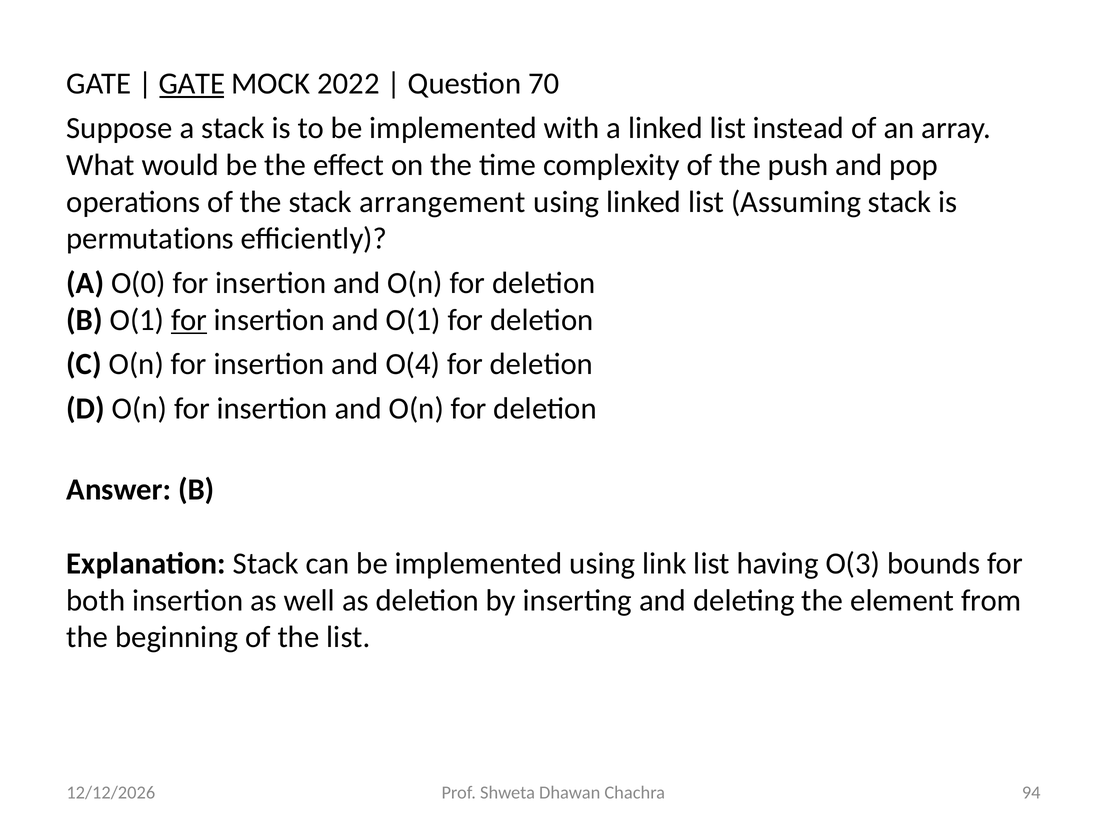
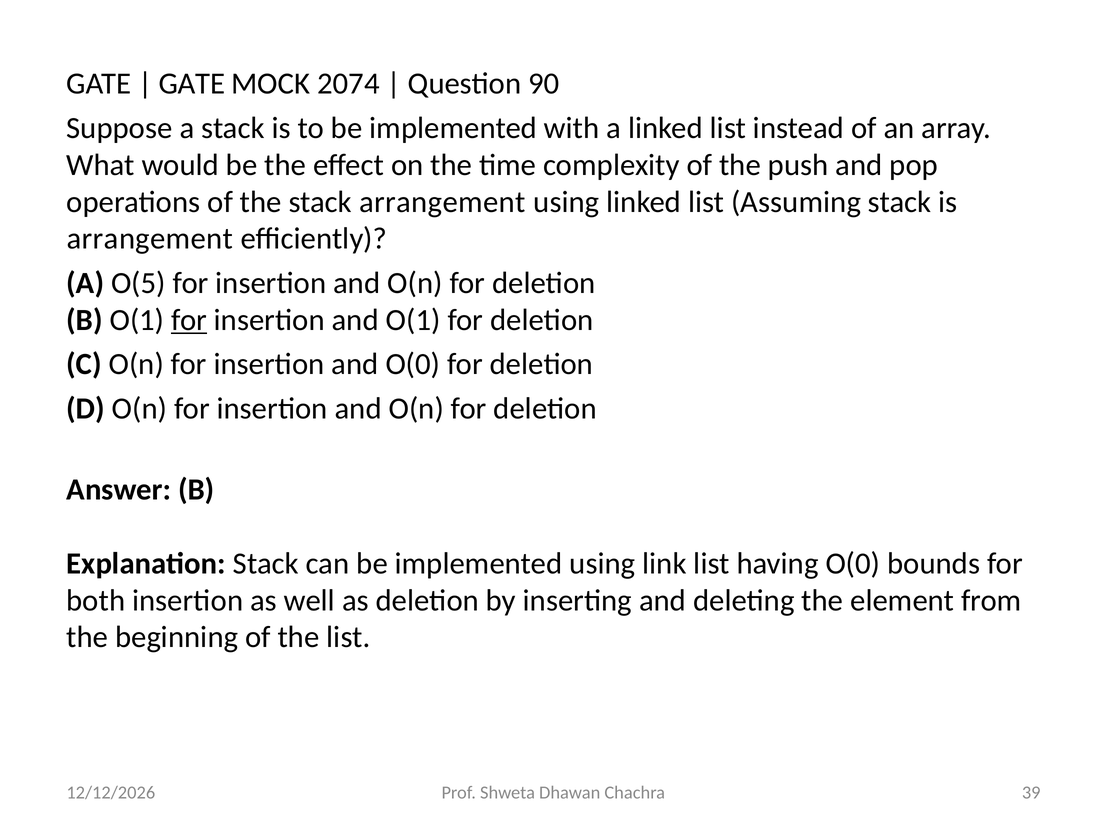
GATE at (192, 84) underline: present -> none
2022: 2022 -> 2074
70: 70 -> 90
permutations at (150, 239): permutations -> arrangement
O(0: O(0 -> O(5
and O(4: O(4 -> O(0
having O(3: O(3 -> O(0
94: 94 -> 39
